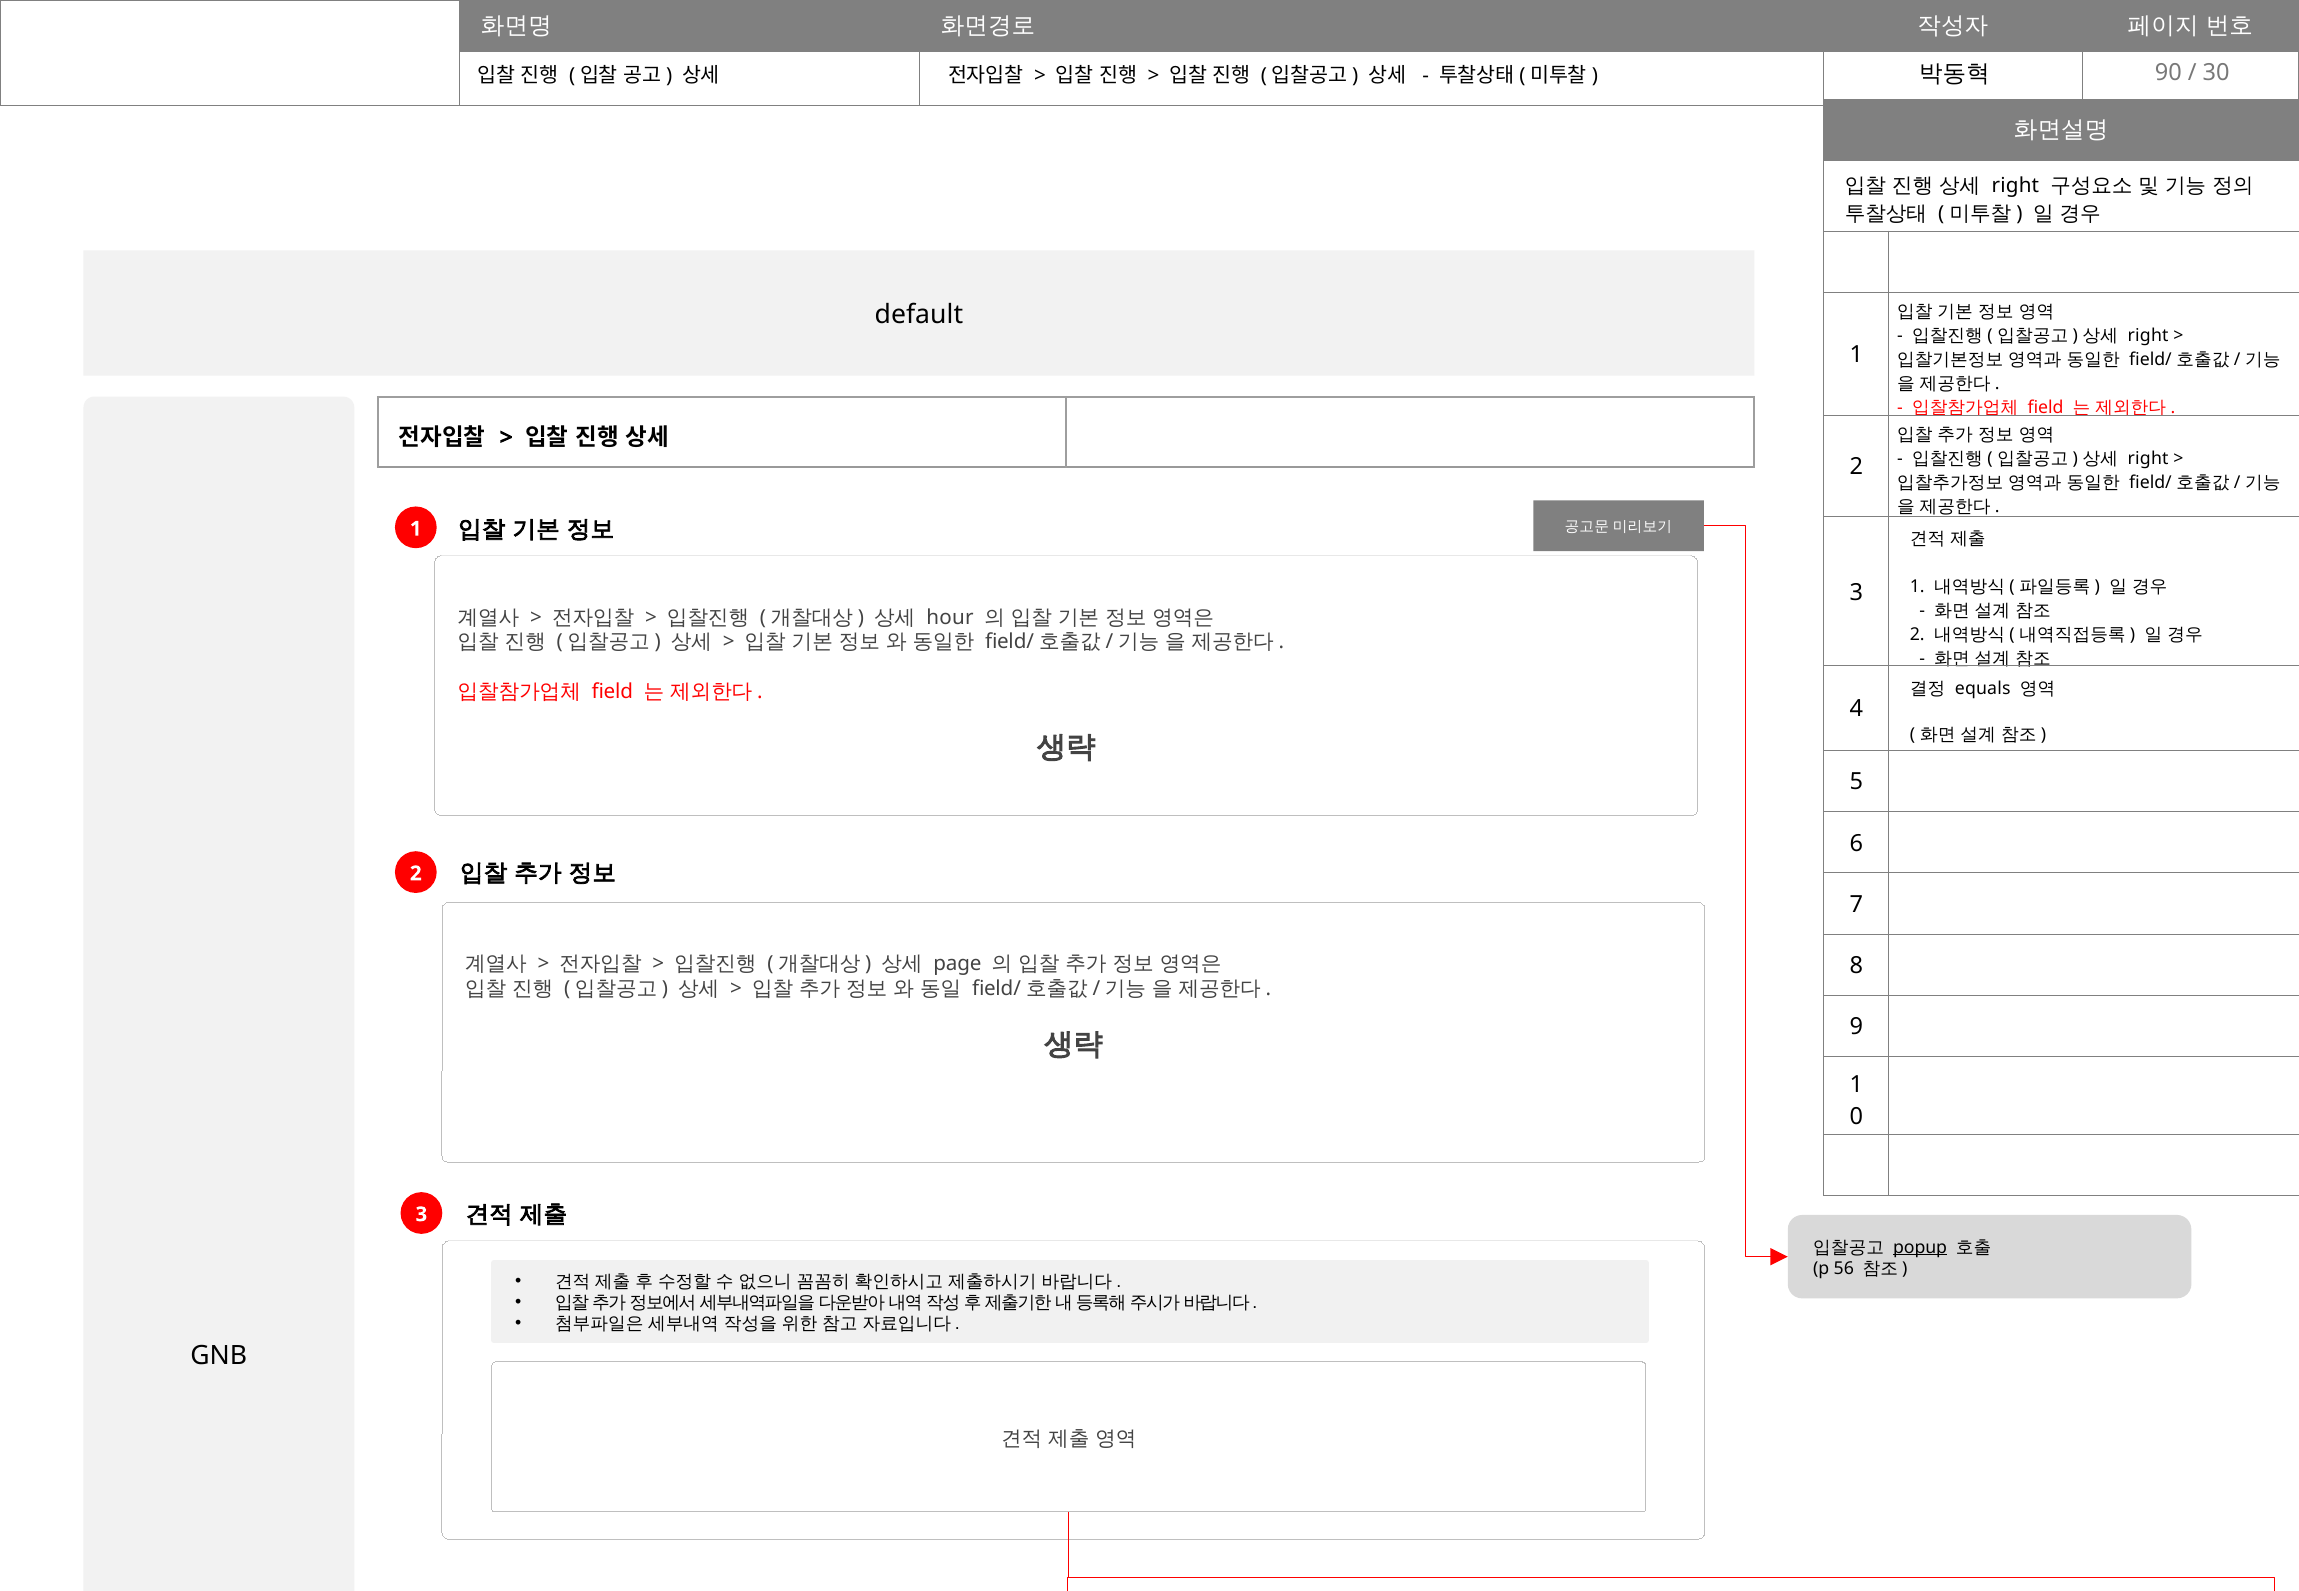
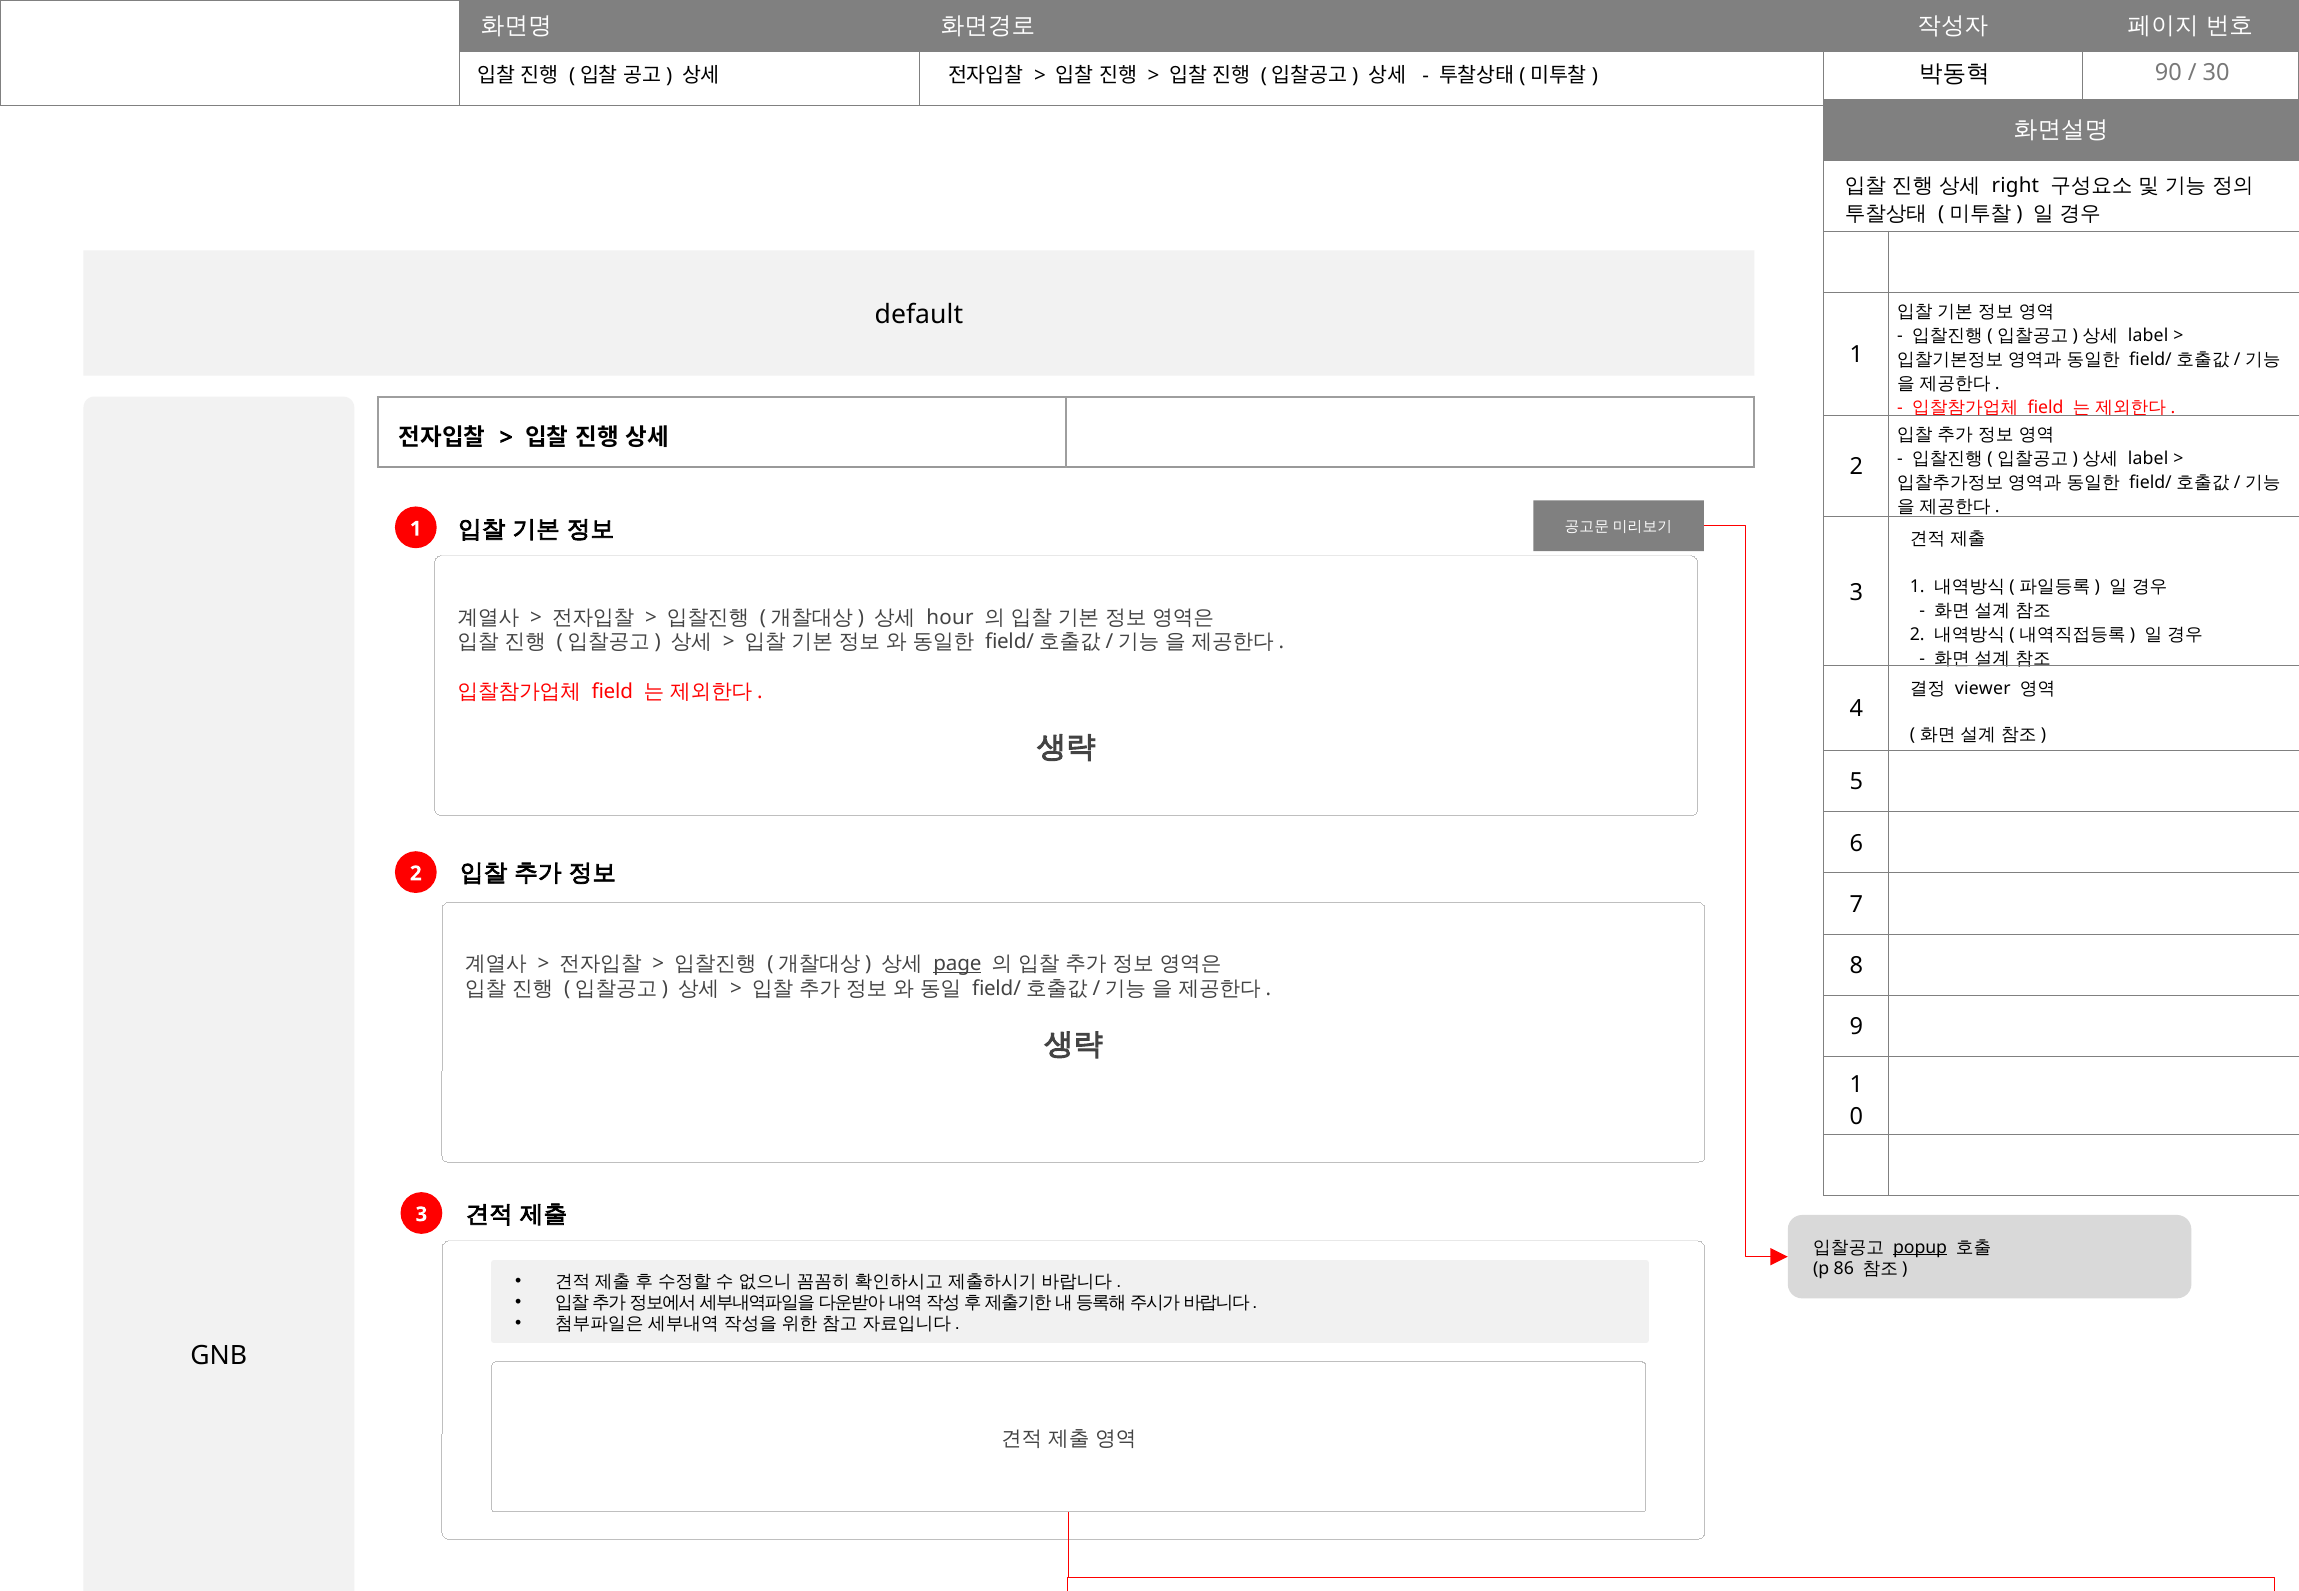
right at (2148, 336): right -> label
right at (2148, 459): right -> label
equals: equals -> viewer
page underline: none -> present
56: 56 -> 86
